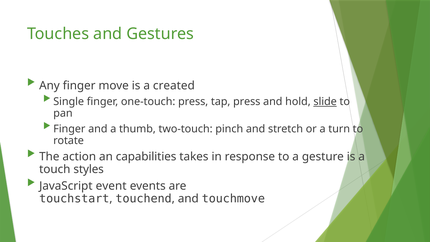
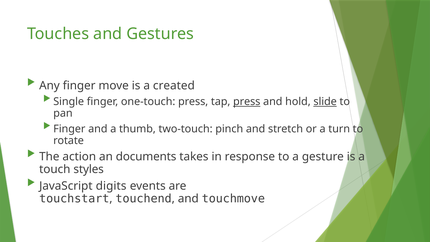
press at (247, 102) underline: none -> present
capabilities: capabilities -> documents
event: event -> digits
